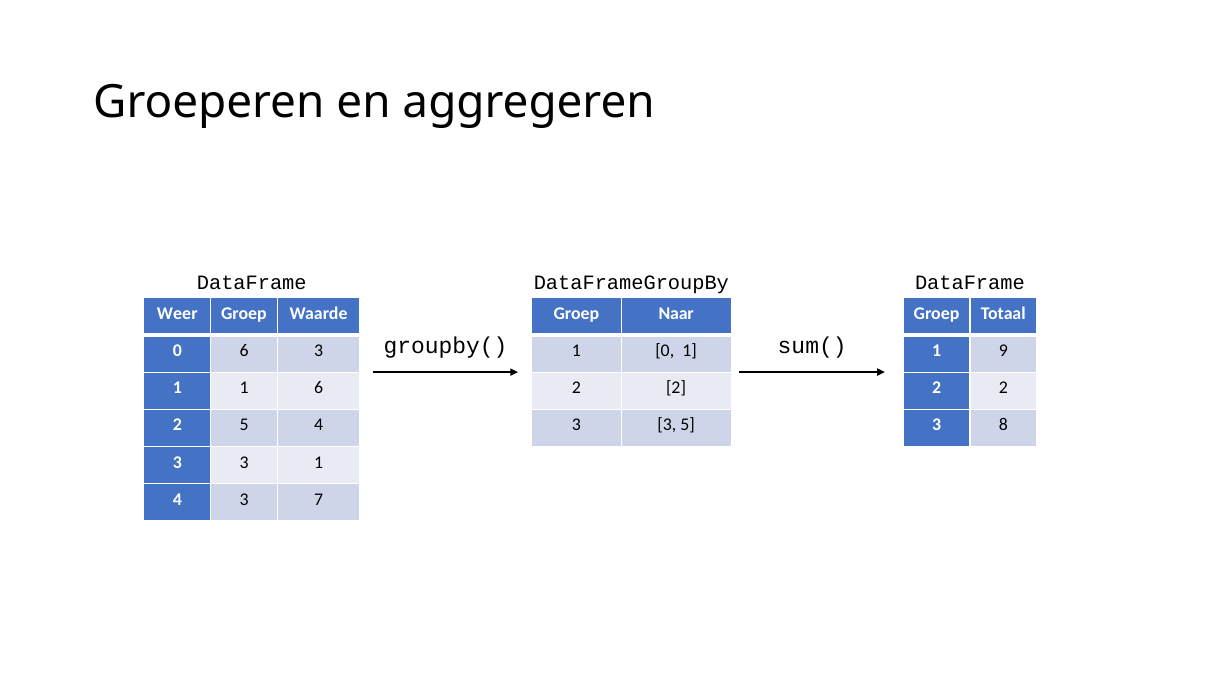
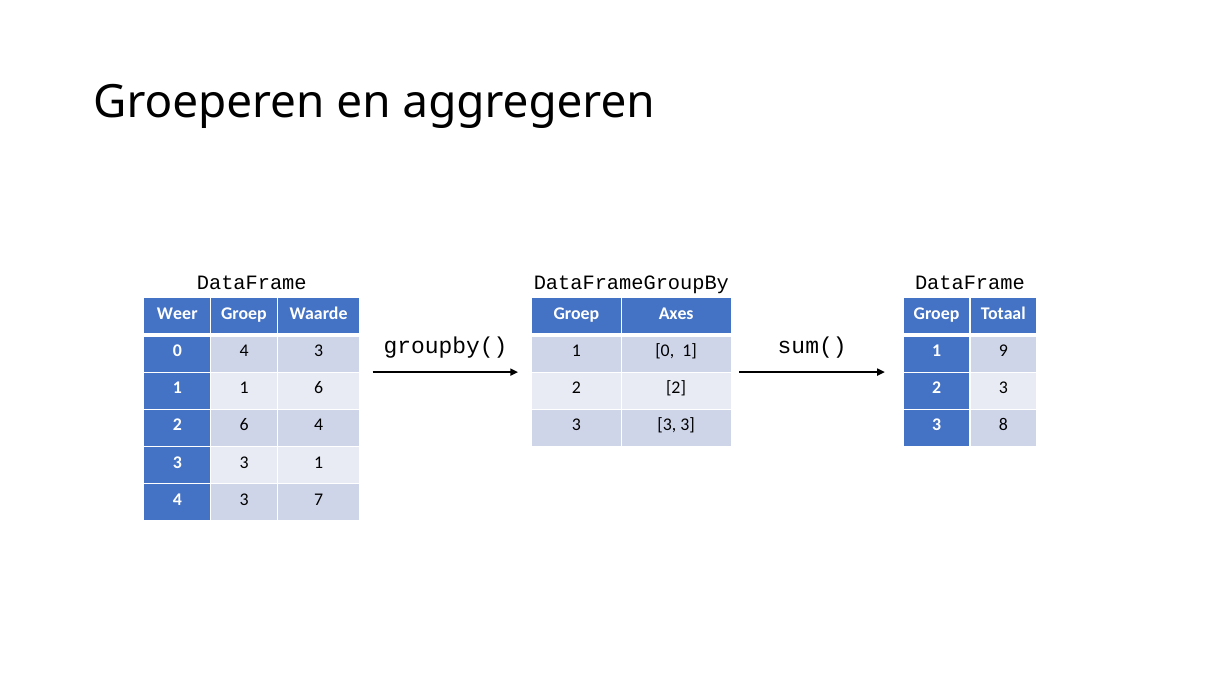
Naar: Naar -> Axes
0 6: 6 -> 4
2 at (1003, 388): 2 -> 3
2 5: 5 -> 6
3 3 5: 5 -> 3
